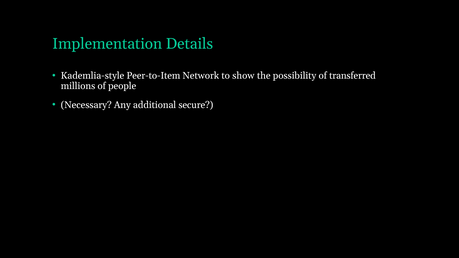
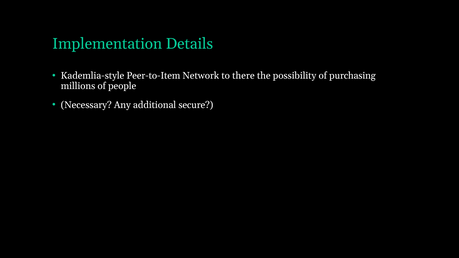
show: show -> there
transferred: transferred -> purchasing
